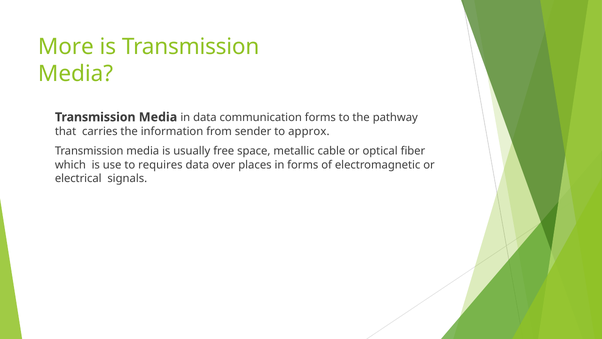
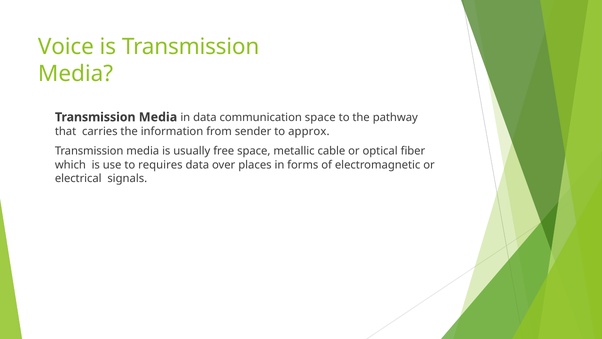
More: More -> Voice
communication forms: forms -> space
